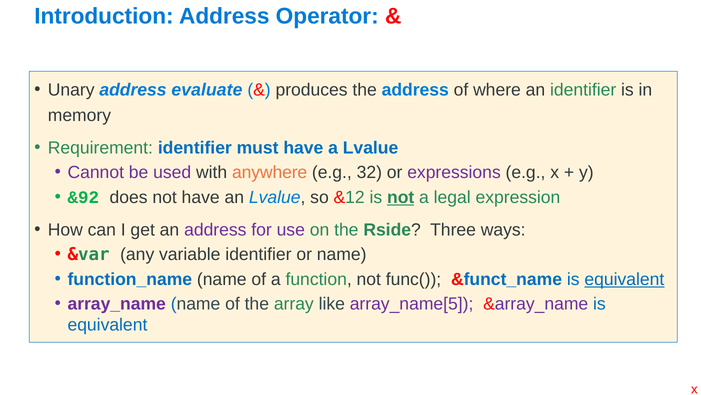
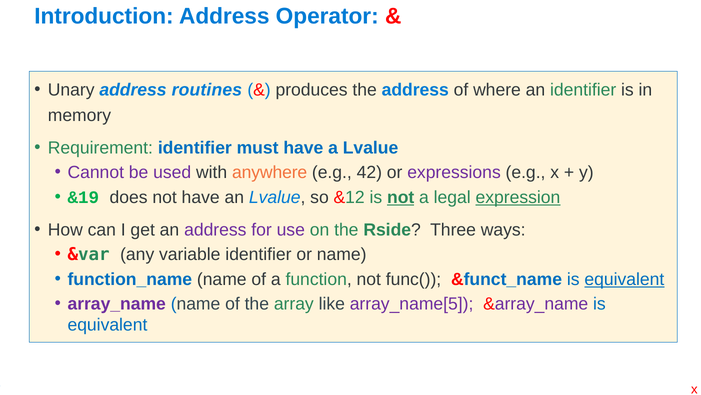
evaluate: evaluate -> routines
32: 32 -> 42
&92: &92 -> &19
expression underline: none -> present
